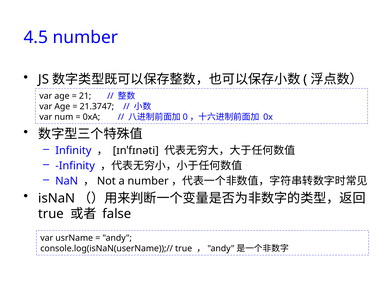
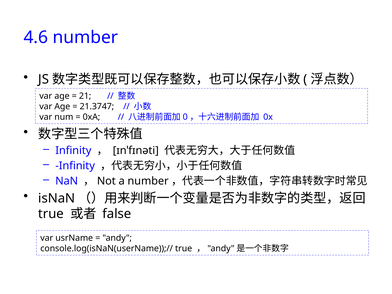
4.5: 4.5 -> 4.6
